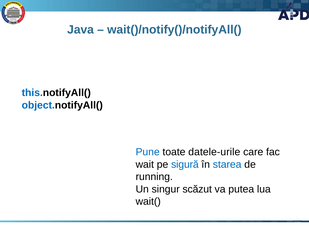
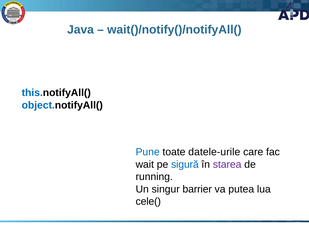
starea colour: blue -> purple
scăzut: scăzut -> barrier
wait(: wait( -> cele(
